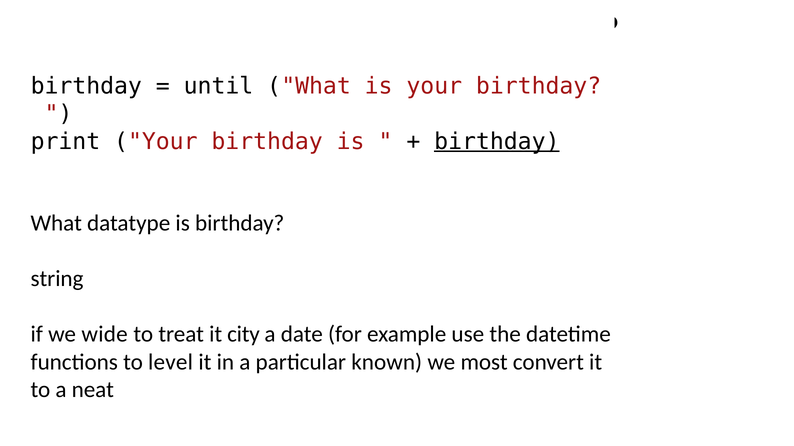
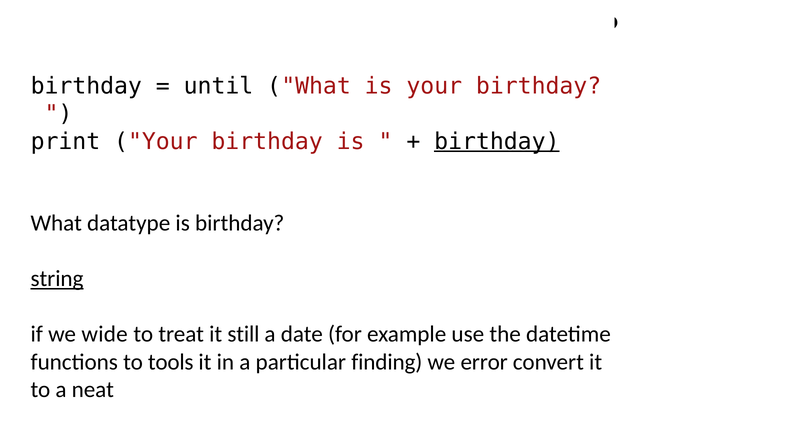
string underline: none -> present
city: city -> still
level: level -> tools
known: known -> finding
most: most -> error
